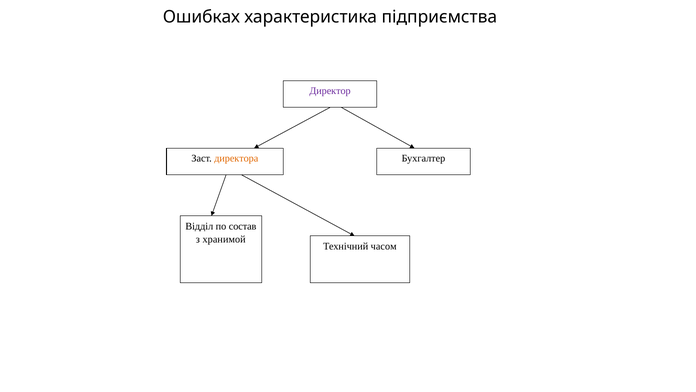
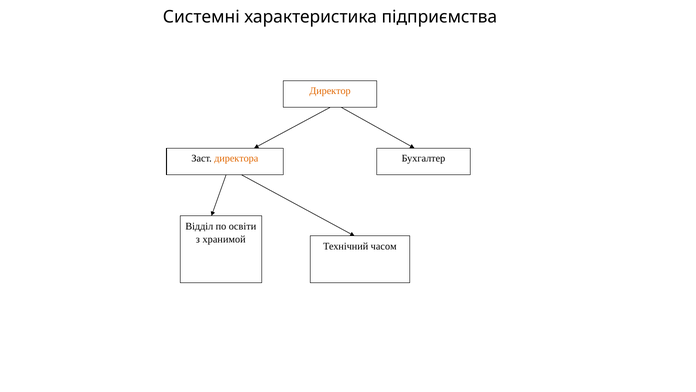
Ошибках: Ошибках -> Системні
Директор colour: purple -> orange
состав: состав -> освіти
